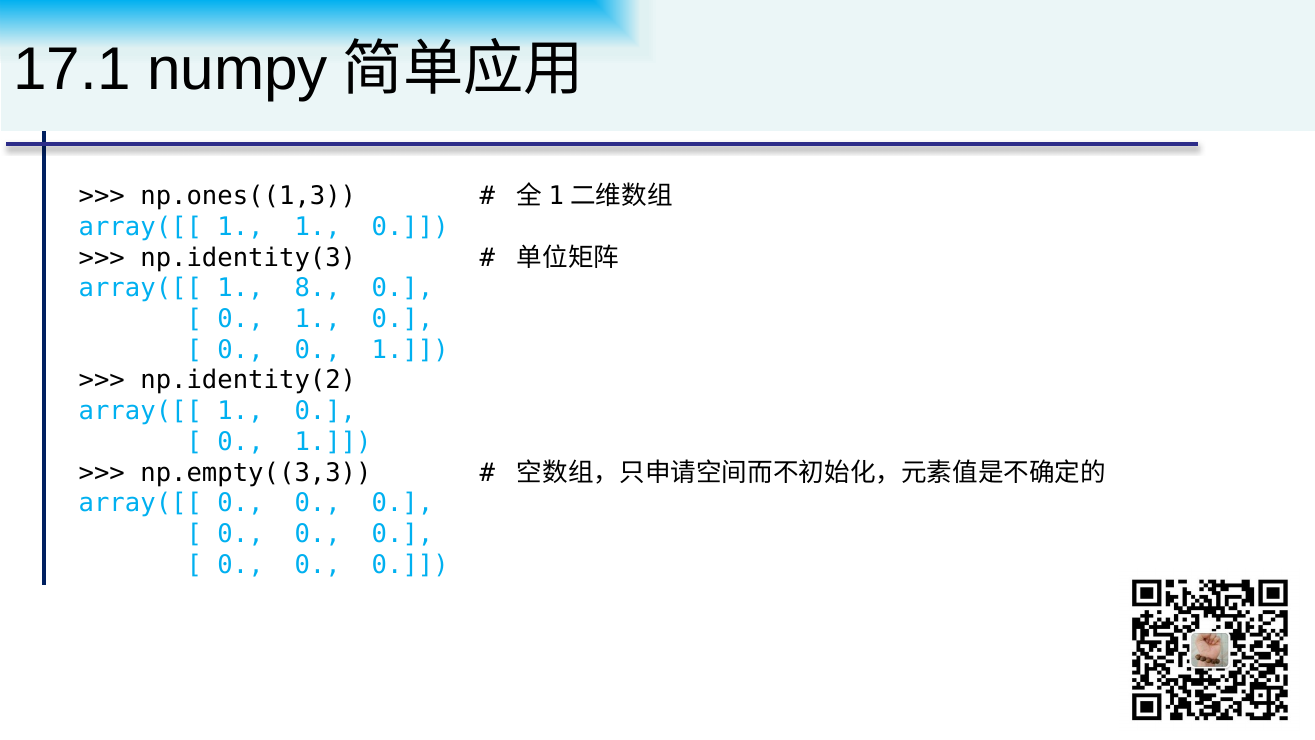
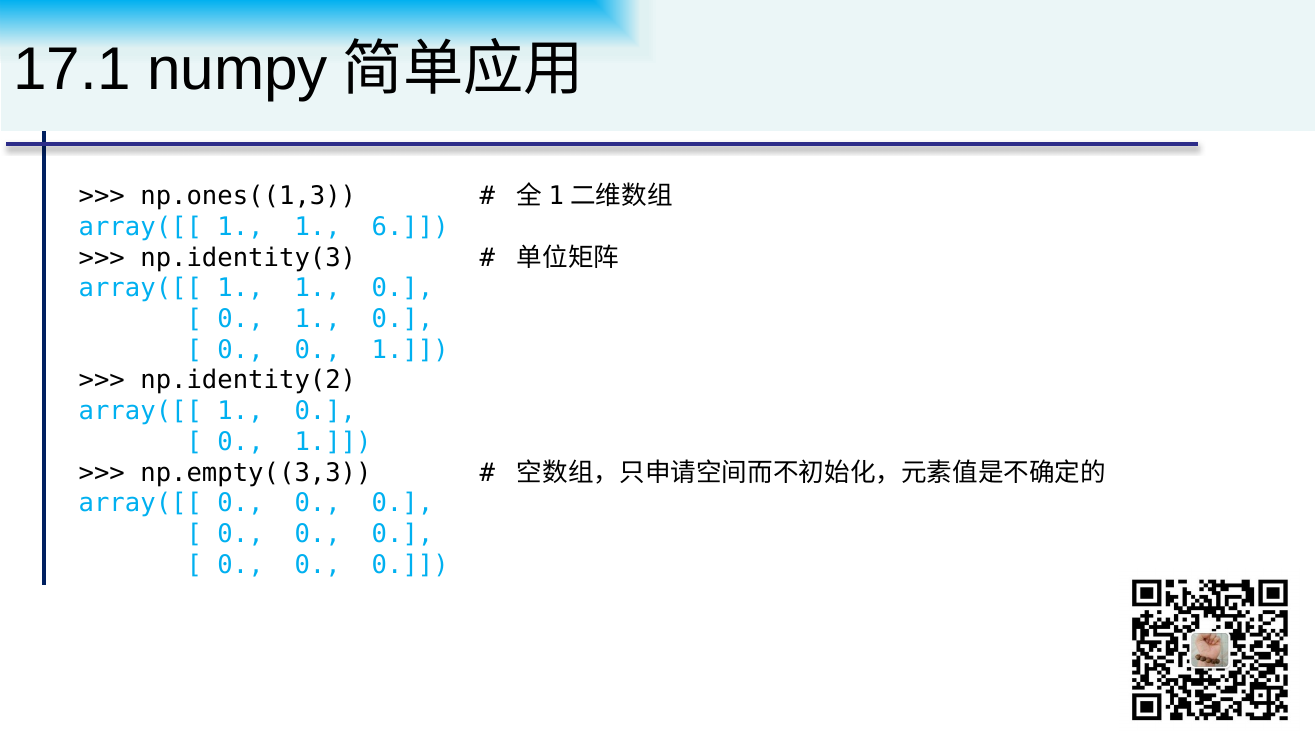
1 1 0: 0 -> 6
8 at (318, 288): 8 -> 1
